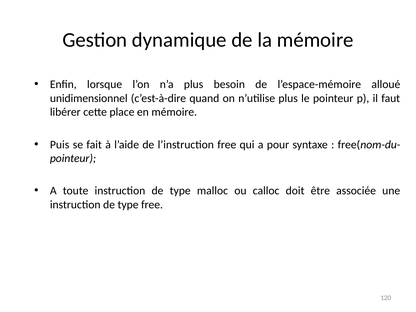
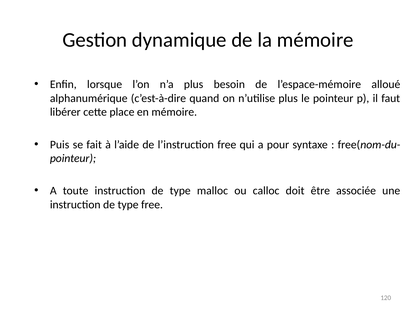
unidimensionnel: unidimensionnel -> alphanumérique
